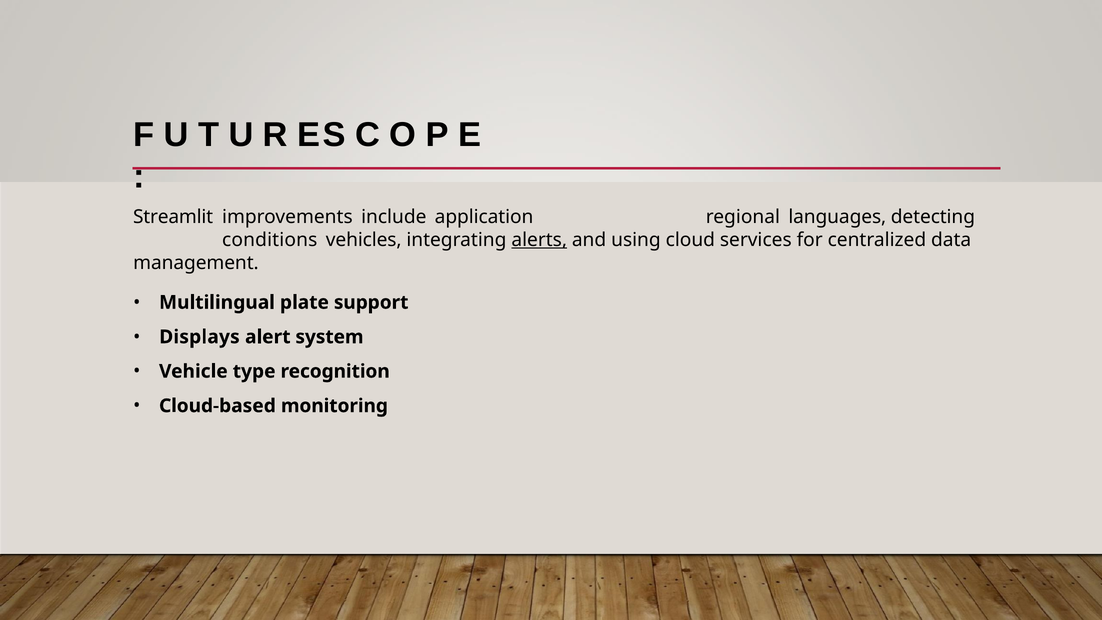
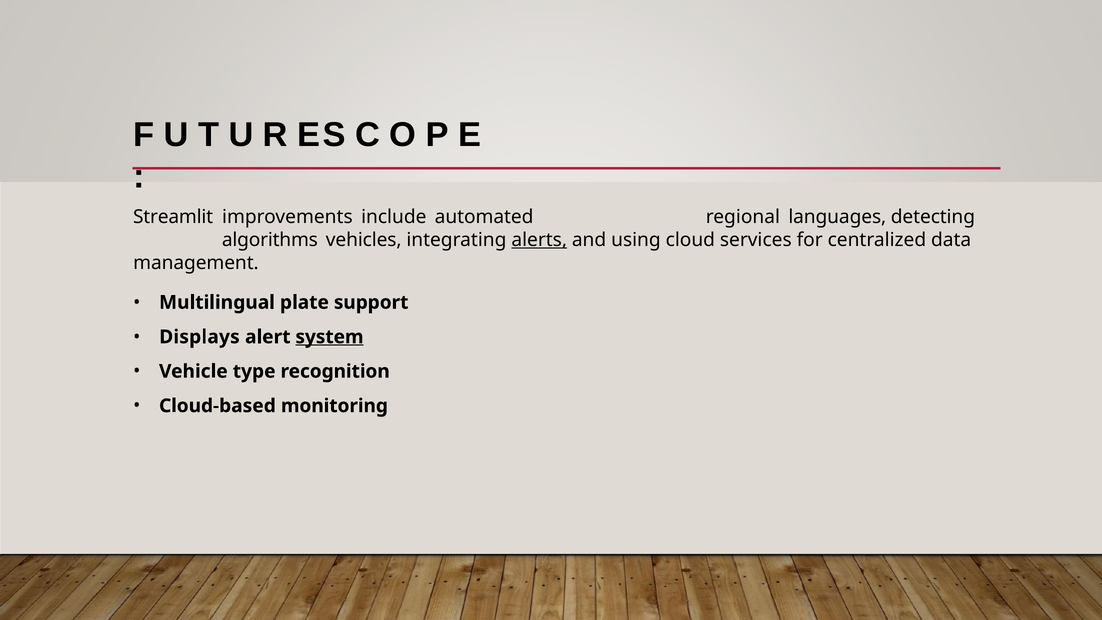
application: application -> automated
conditions: conditions -> algorithms
system underline: none -> present
